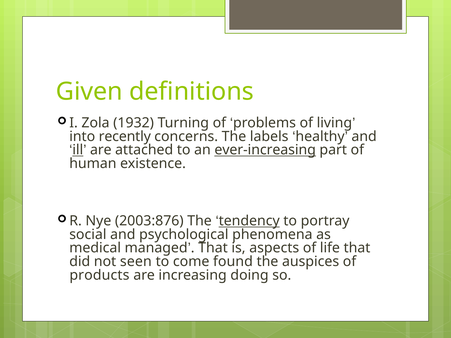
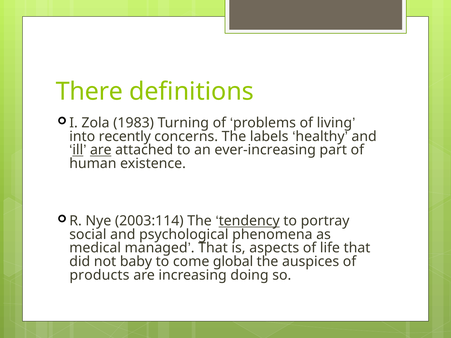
Given: Given -> There
1932: 1932 -> 1983
are at (101, 150) underline: none -> present
ever-increasing underline: present -> none
2003:876: 2003:876 -> 2003:114
seen: seen -> baby
found: found -> global
